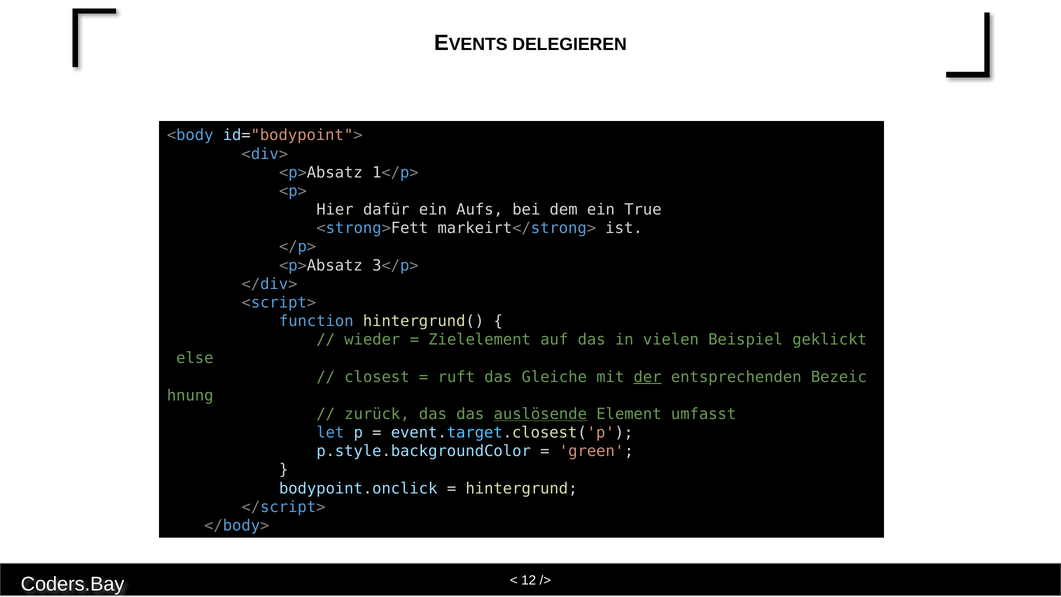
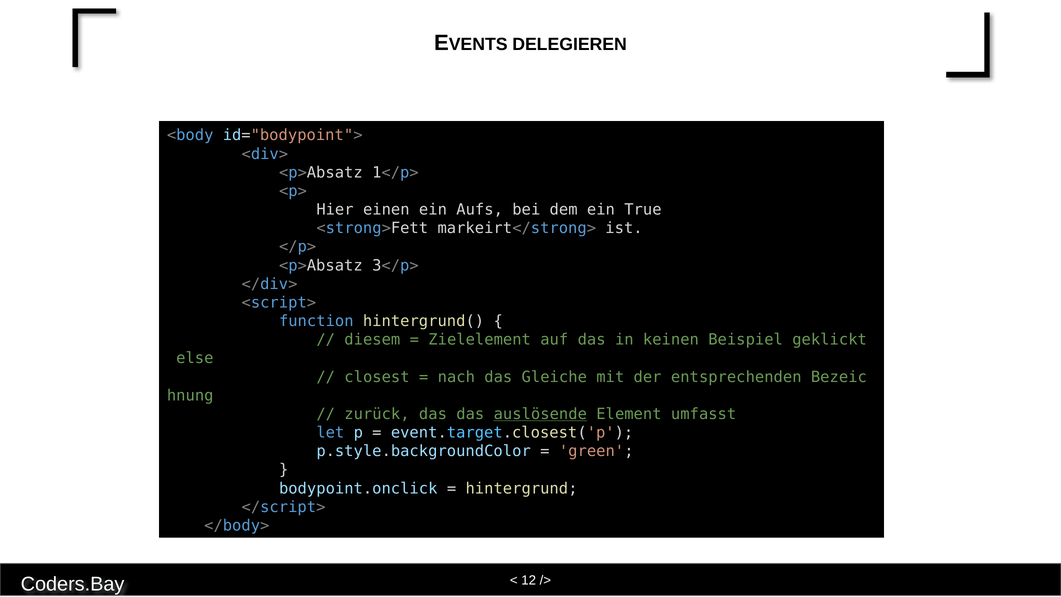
dafür: dafür -> einen
wieder: wieder -> diesem
vielen: vielen -> keinen
ruft: ruft -> nach
der underline: present -> none
